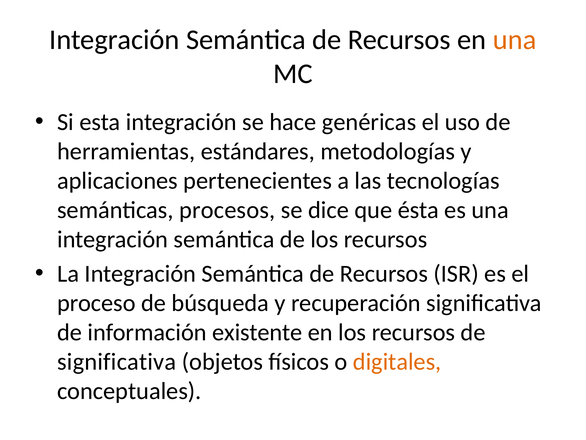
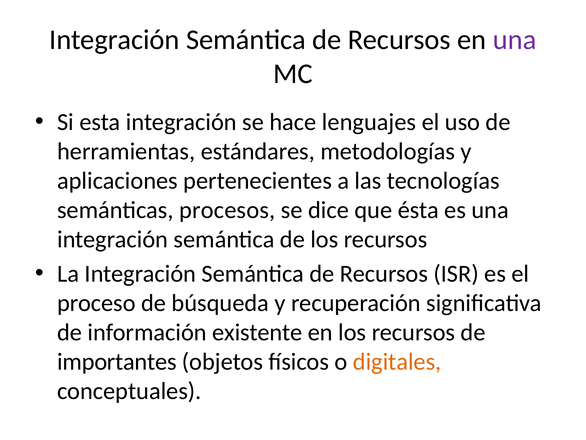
una at (515, 40) colour: orange -> purple
genéricas: genéricas -> lenguajes
significativa at (117, 361): significativa -> importantes
